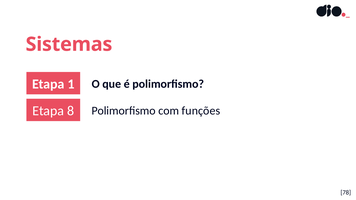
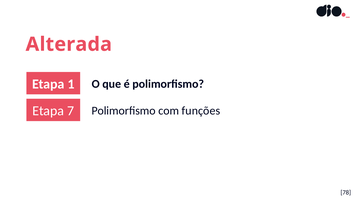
Sistemas: Sistemas -> Alterada
8: 8 -> 7
